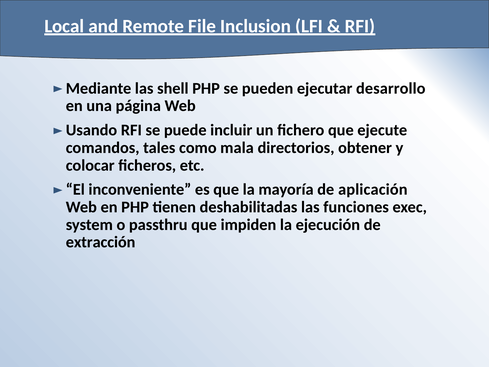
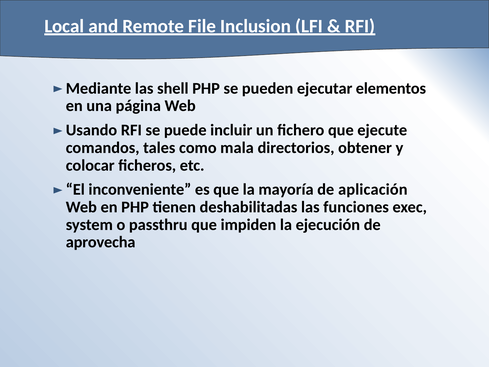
desarrollo: desarrollo -> elementos
extracción: extracción -> aprovecha
